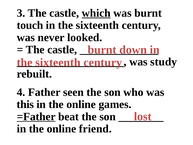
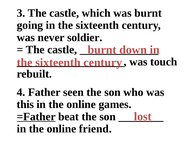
which underline: present -> none
touch: touch -> going
looked: looked -> soldier
study: study -> touch
